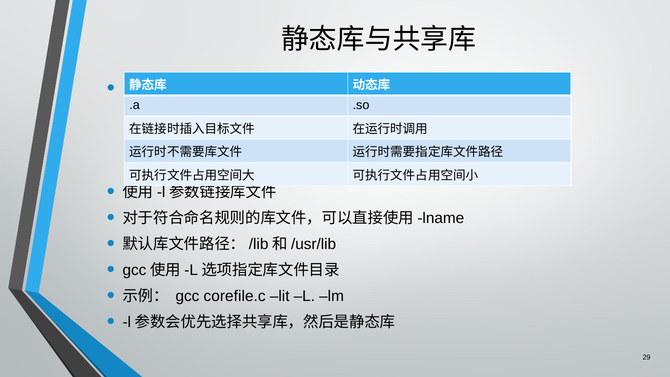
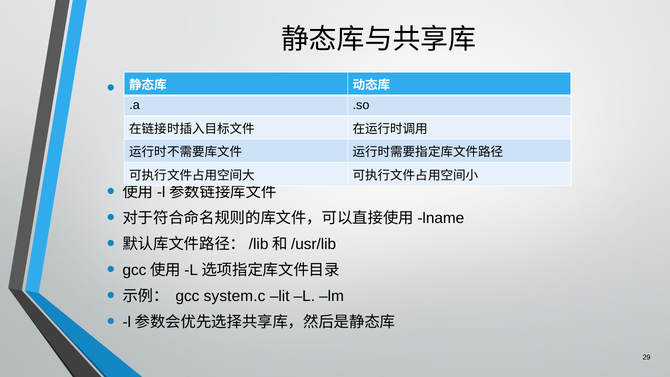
corefile.c: corefile.c -> system.c
